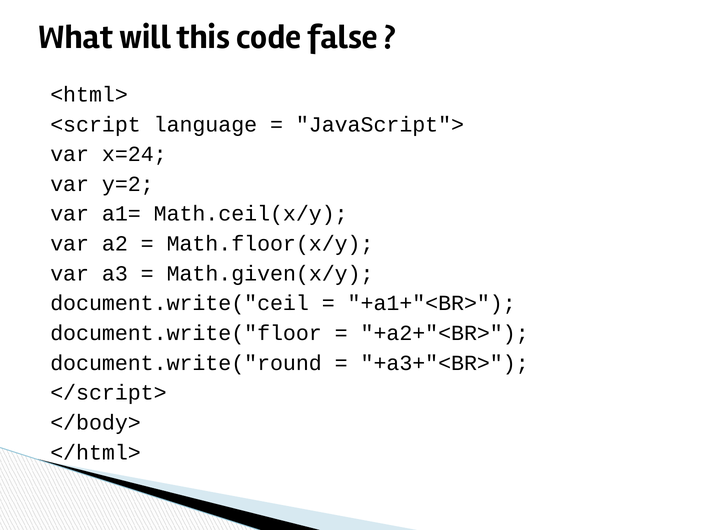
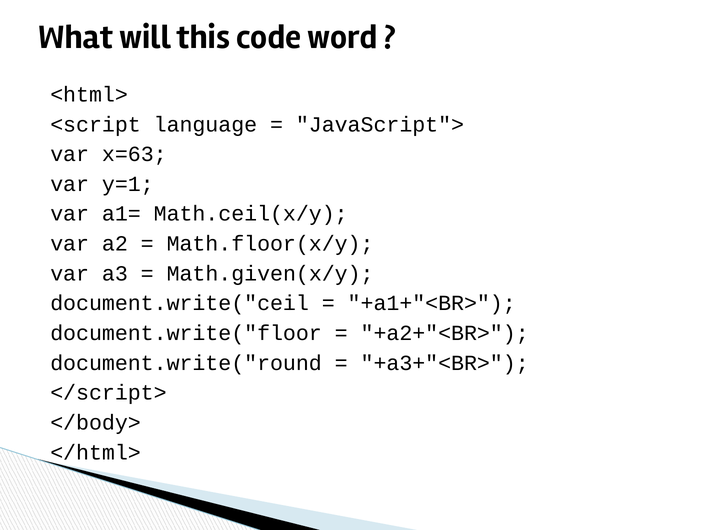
false: false -> word
x=24: x=24 -> x=63
y=2: y=2 -> y=1
